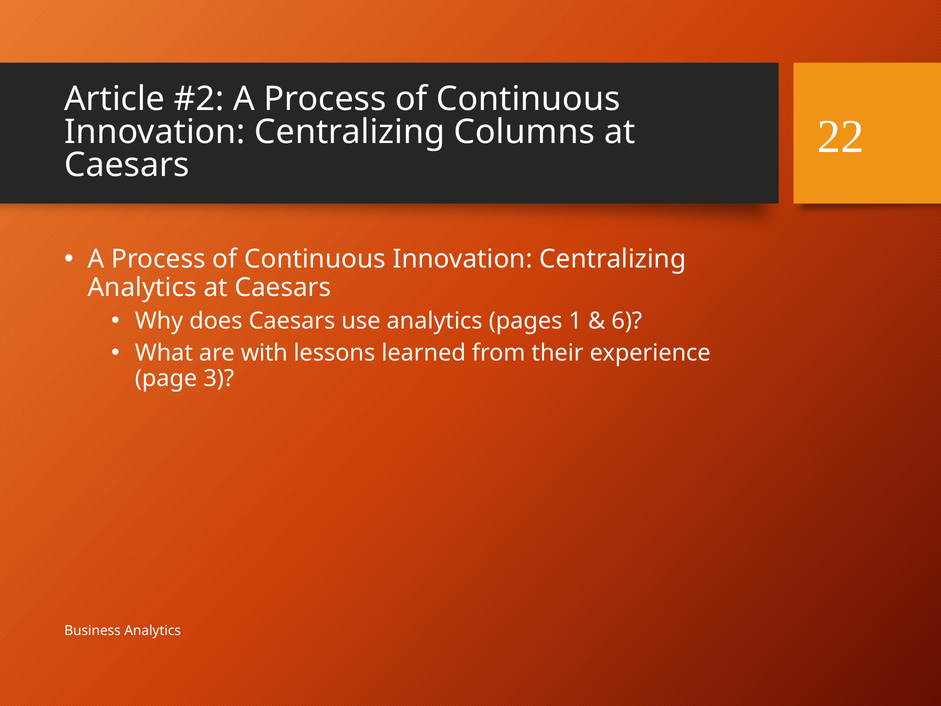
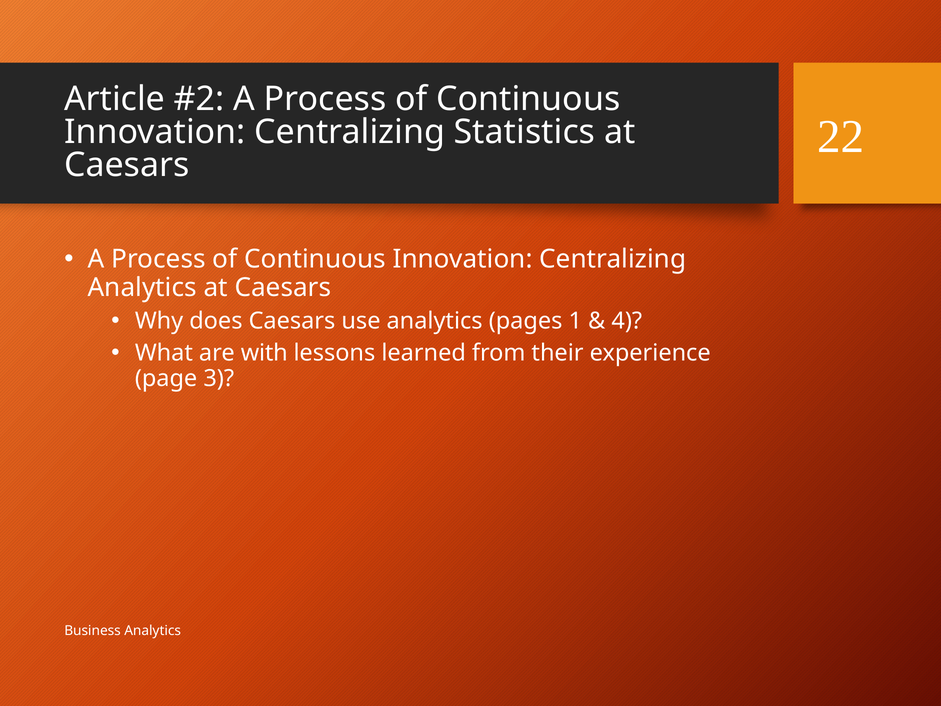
Columns: Columns -> Statistics
6: 6 -> 4
